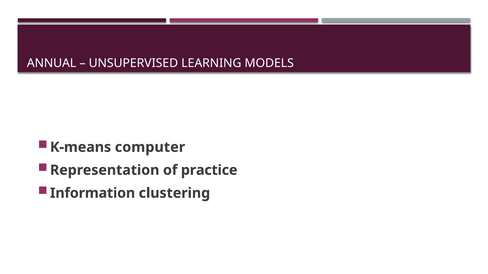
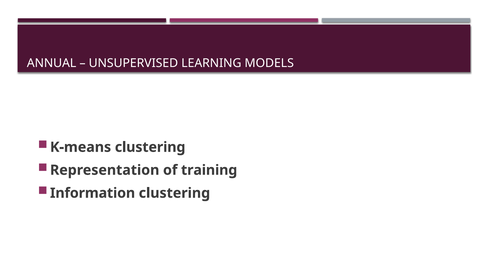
K-means computer: computer -> clustering
practice: practice -> training
